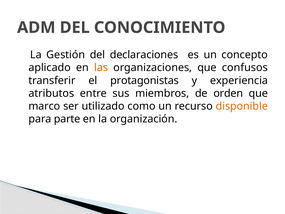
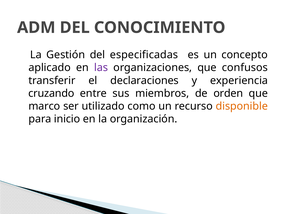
declaraciones: declaraciones -> especificadas
las colour: orange -> purple
protagonistas: protagonistas -> declaraciones
atributos: atributos -> cruzando
parte: parte -> inicio
